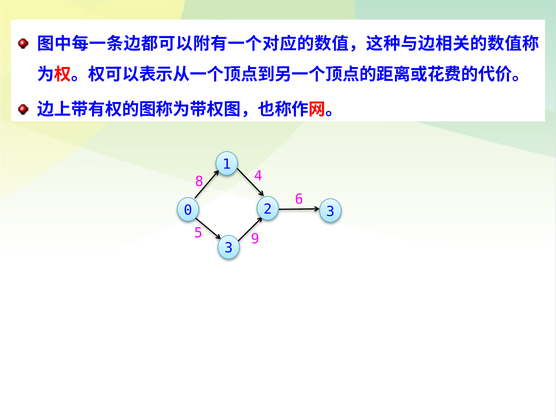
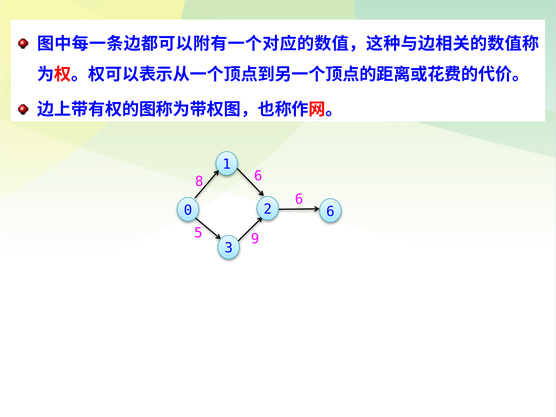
8 4: 4 -> 6
2 3: 3 -> 6
